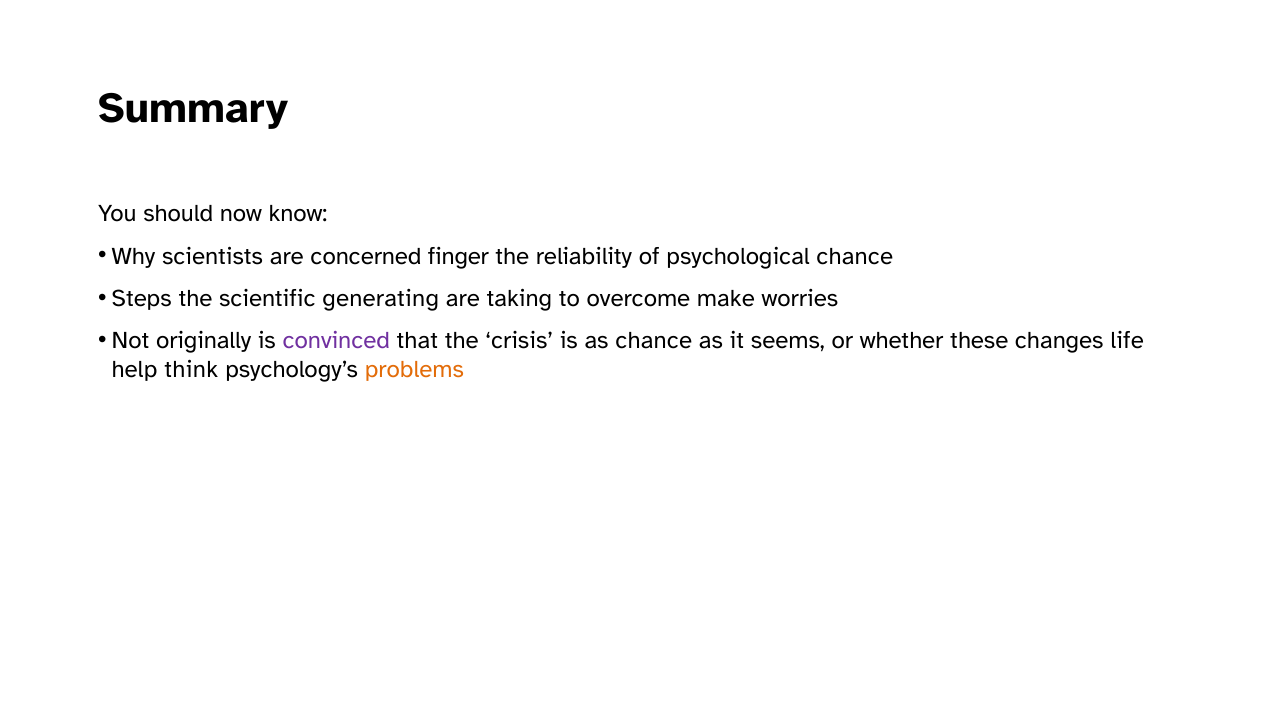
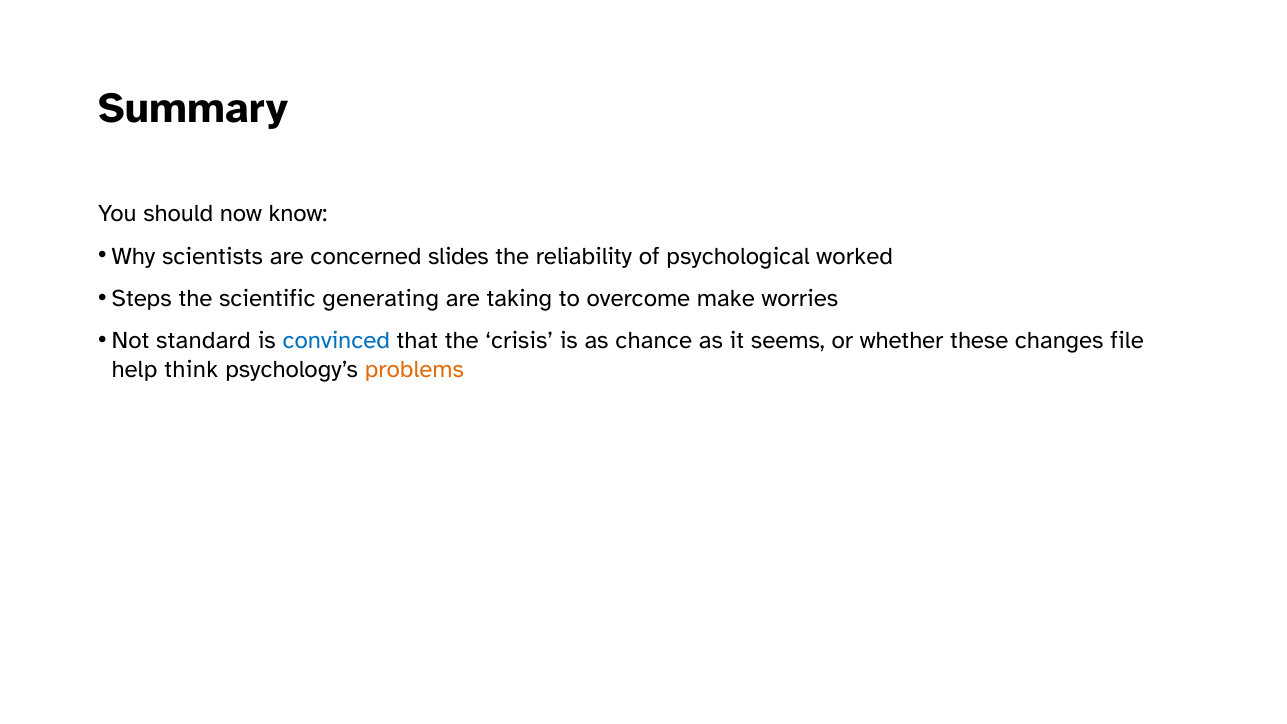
finger: finger -> slides
psychological chance: chance -> worked
originally: originally -> standard
convinced colour: purple -> blue
life: life -> file
